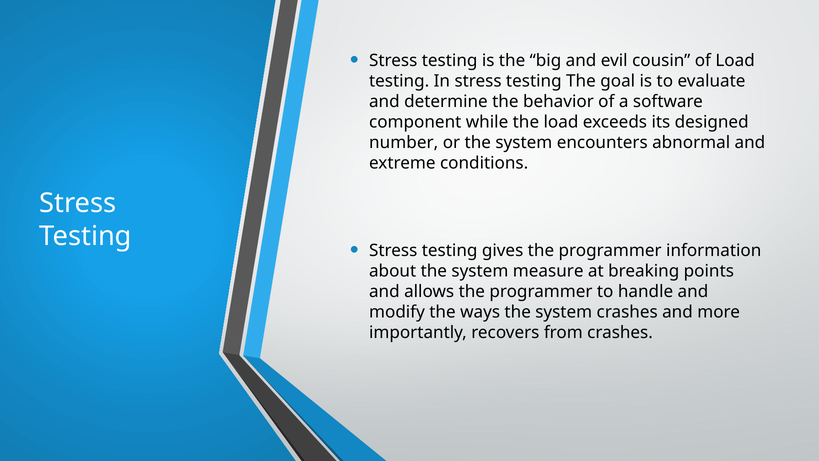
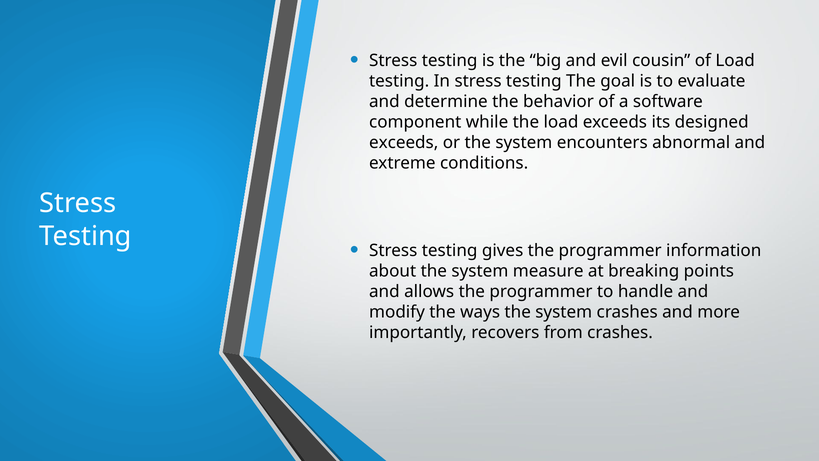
number at (404, 143): number -> exceeds
